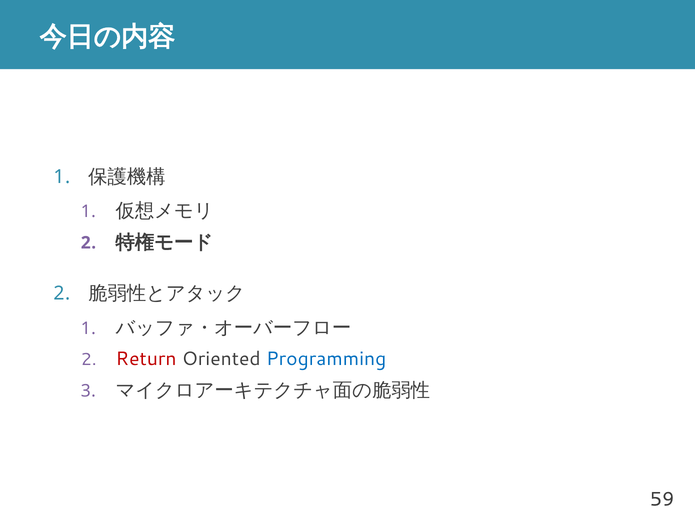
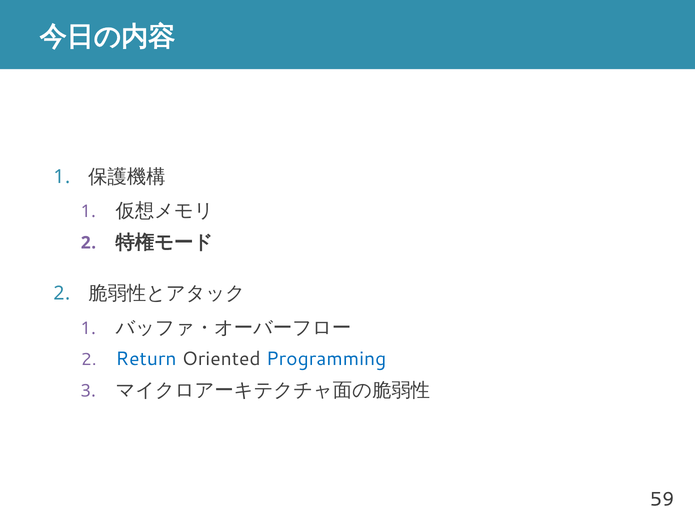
Return colour: red -> blue
